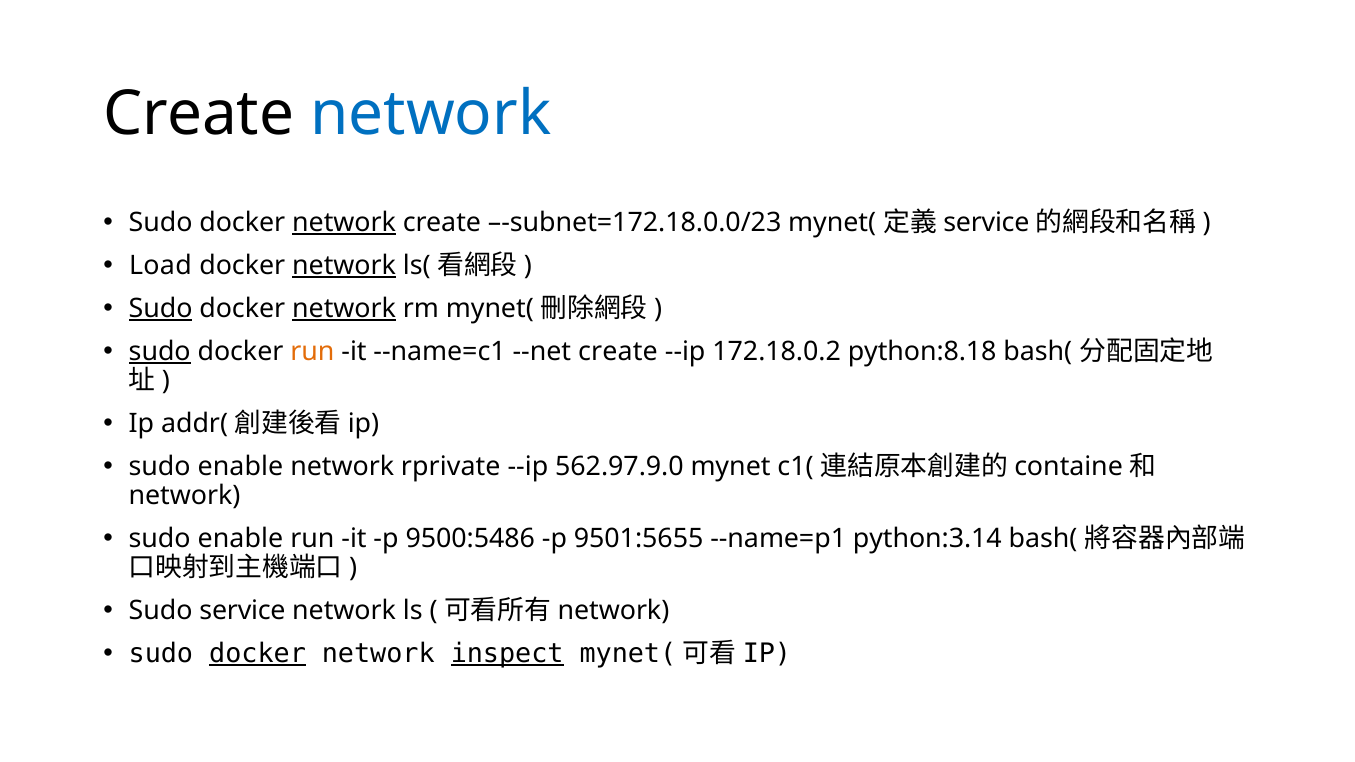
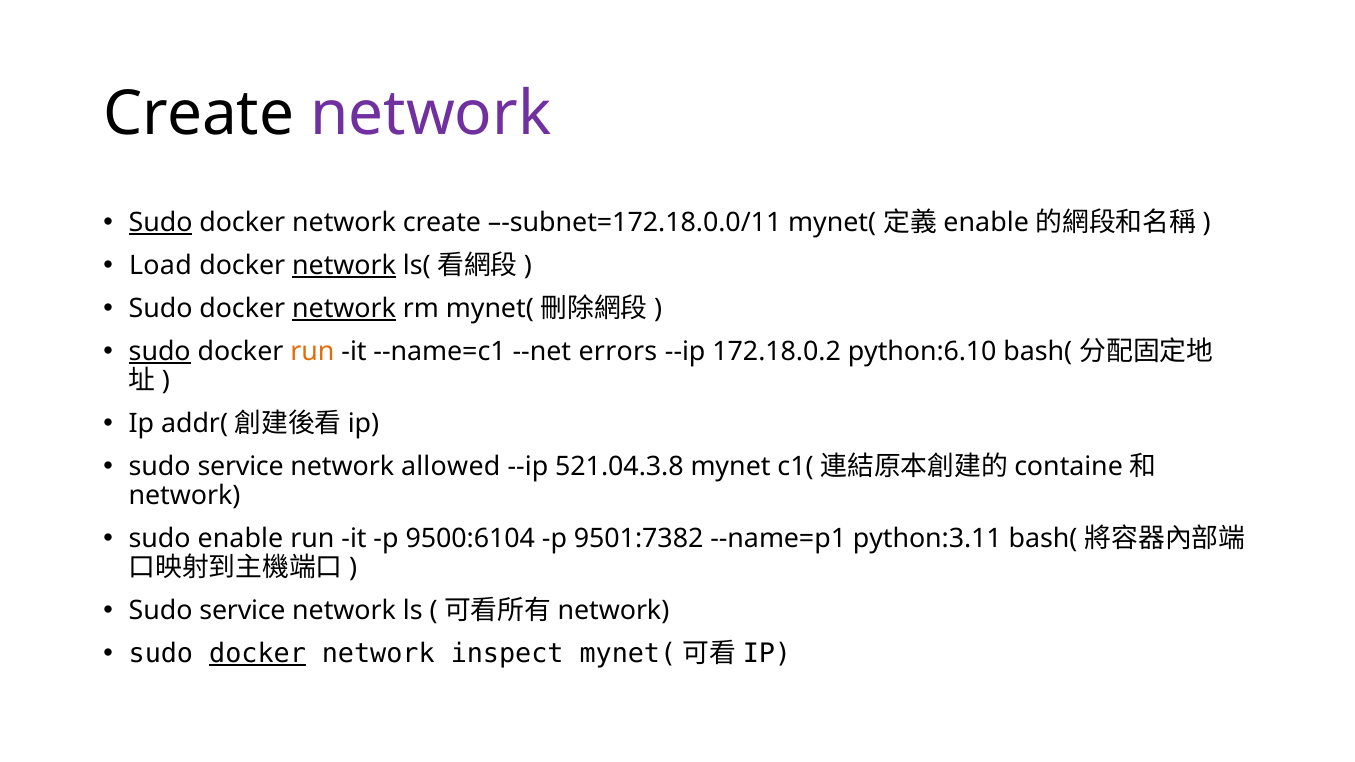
network at (431, 114) colour: blue -> purple
Sudo at (161, 222) underline: none -> present
network at (344, 222) underline: present -> none
–-subnet=172.18.0.0/23: –-subnet=172.18.0.0/23 -> –-subnet=172.18.0.0/11
service at (986, 222): service -> enable
Sudo at (161, 308) underline: present -> none
--net create: create -> errors
python:8.18: python:8.18 -> python:6.10
enable at (240, 467): enable -> service
rprivate: rprivate -> allowed
562.97.9.0: 562.97.9.0 -> 521.04.3.8
9500:5486: 9500:5486 -> 9500:6104
9501:5655: 9501:5655 -> 9501:7382
python:3.14: python:3.14 -> python:3.11
inspect underline: present -> none
